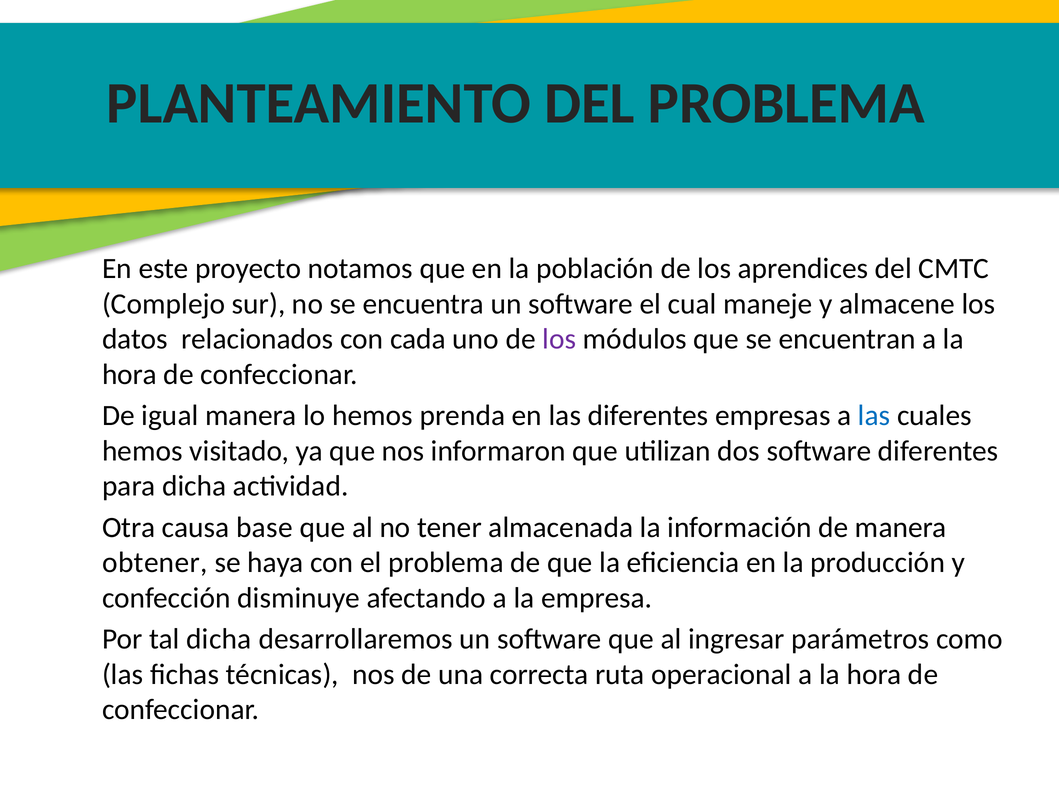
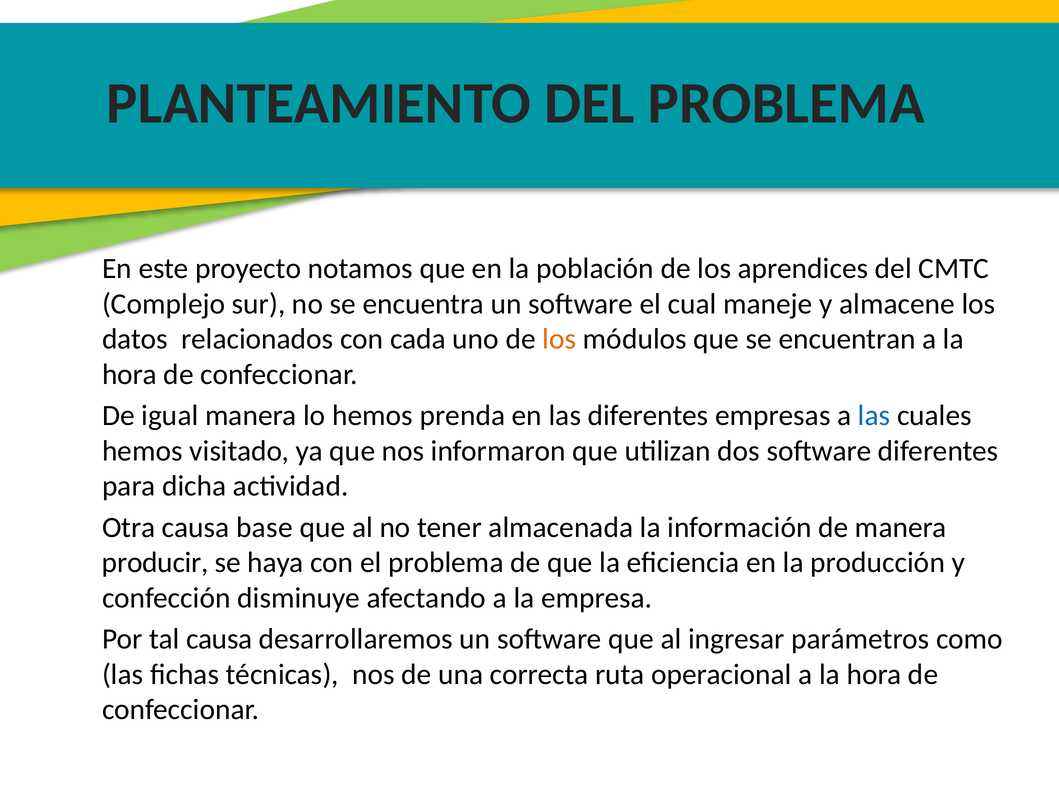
los at (559, 339) colour: purple -> orange
obtener: obtener -> producir
tal dicha: dicha -> causa
